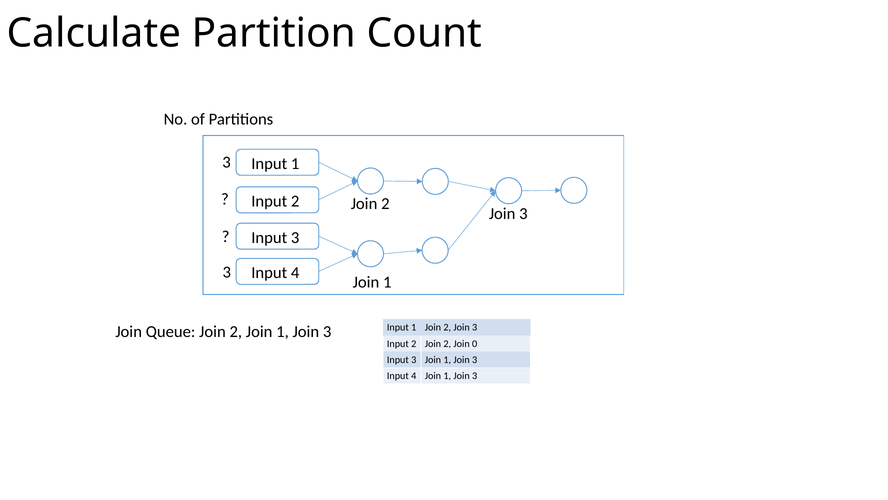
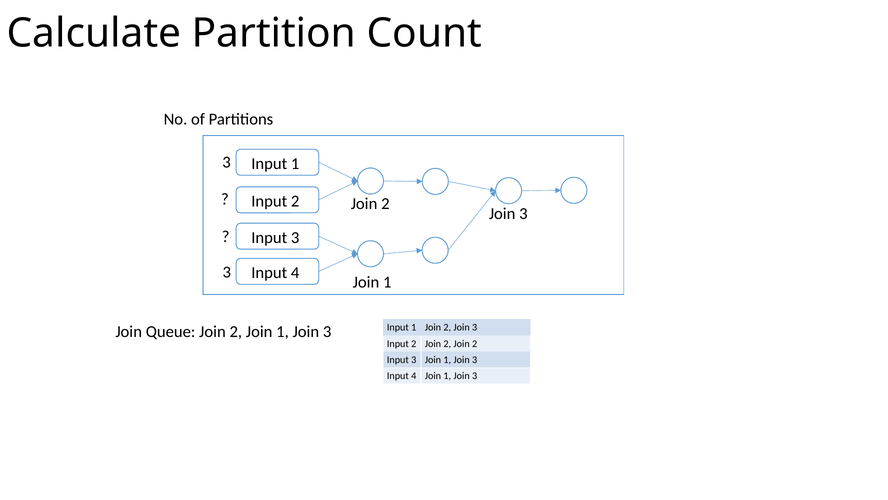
Join 2 Join 0: 0 -> 2
